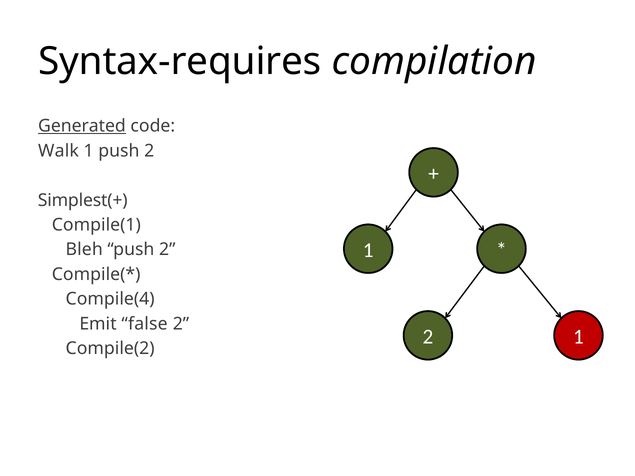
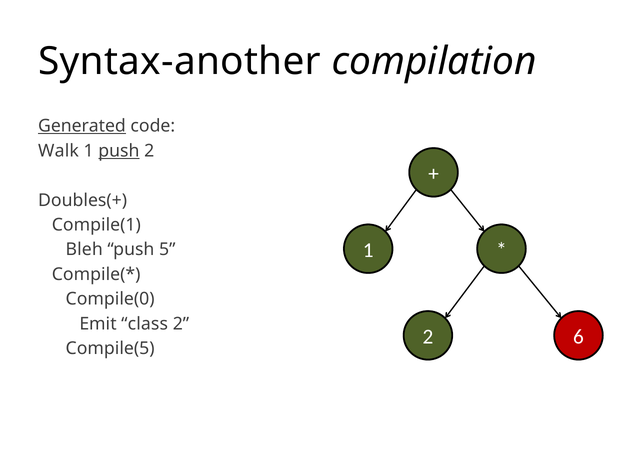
Syntax-requires: Syntax-requires -> Syntax-another
push at (119, 151) underline: none -> present
Simplest(+: Simplest(+ -> Doubles(+
2 at (167, 250): 2 -> 5
Compile(4: Compile(4 -> Compile(0
false: false -> class
2 1: 1 -> 6
Compile(2: Compile(2 -> Compile(5
